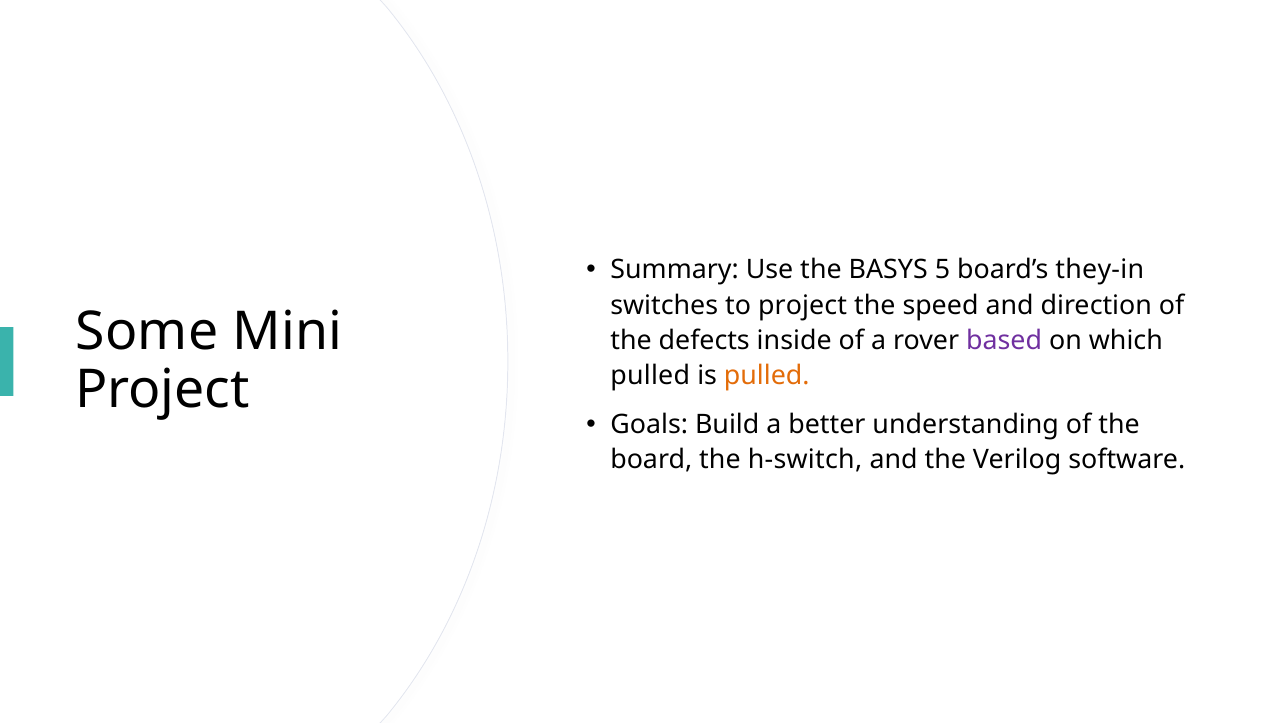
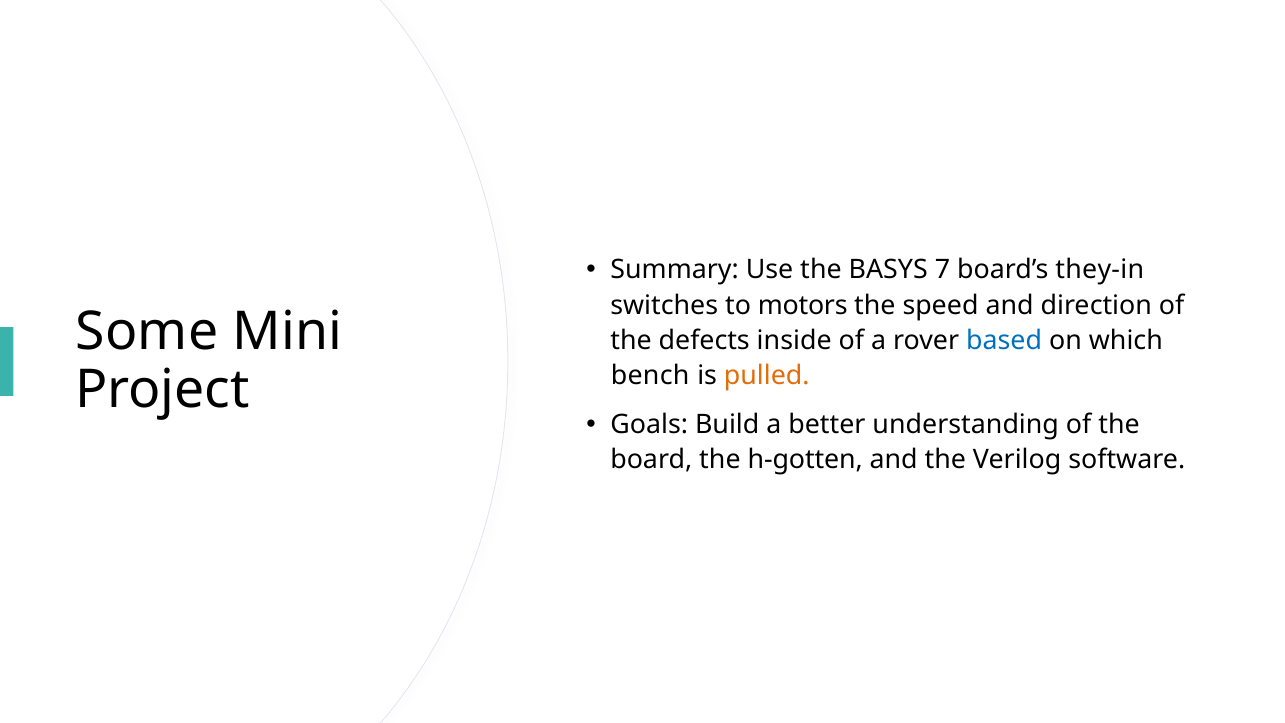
5: 5 -> 7
to project: project -> motors
based colour: purple -> blue
pulled at (650, 376): pulled -> bench
h-switch: h-switch -> h-gotten
